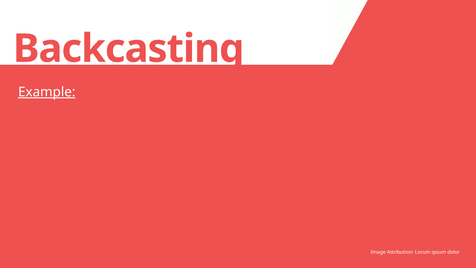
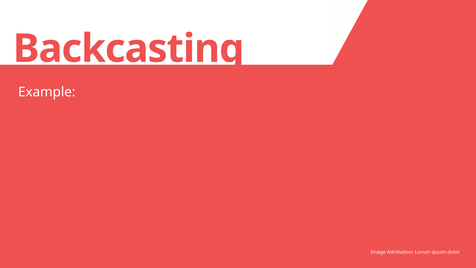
Example underline: present -> none
